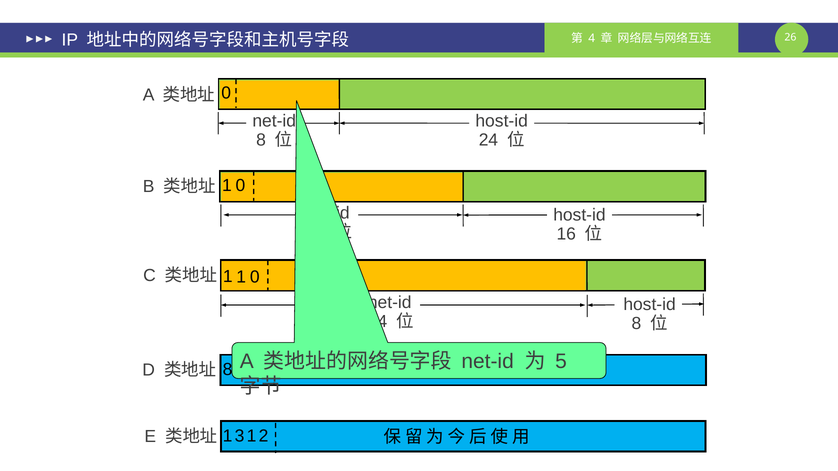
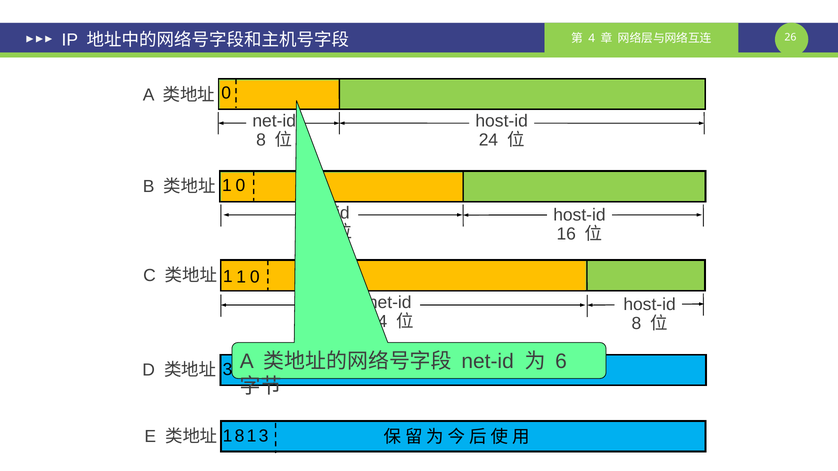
5: 5 -> 6
8 at (228, 369): 8 -> 3
1 3: 3 -> 8
1 2: 2 -> 3
